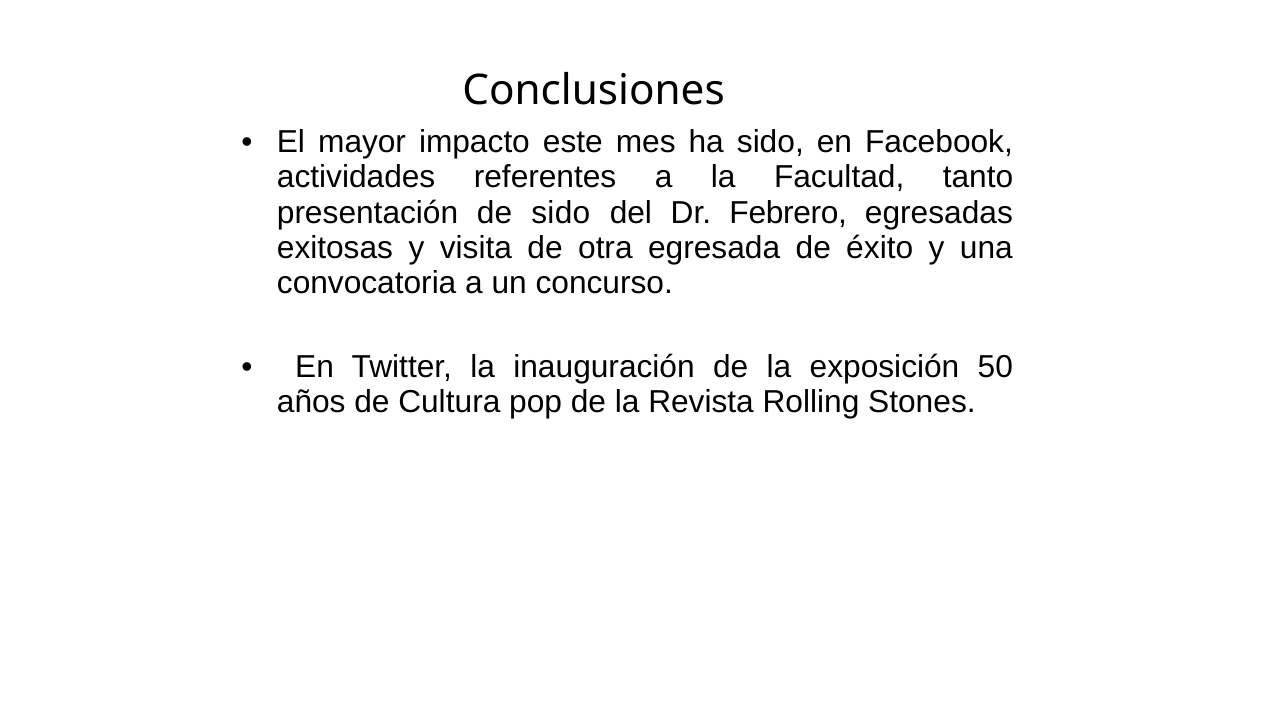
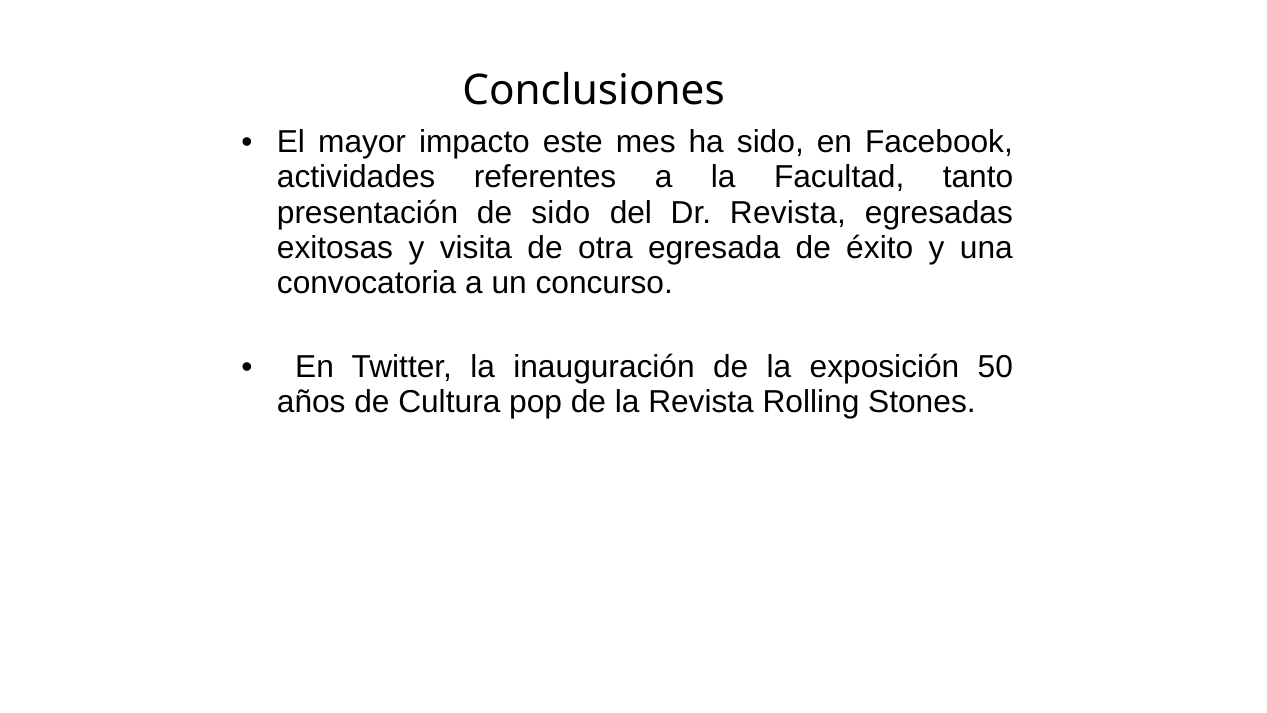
Dr Febrero: Febrero -> Revista
